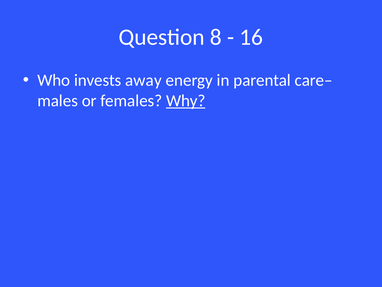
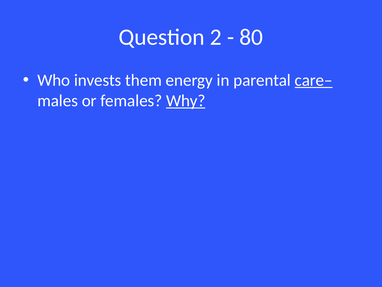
8: 8 -> 2
16: 16 -> 80
away: away -> them
care– underline: none -> present
